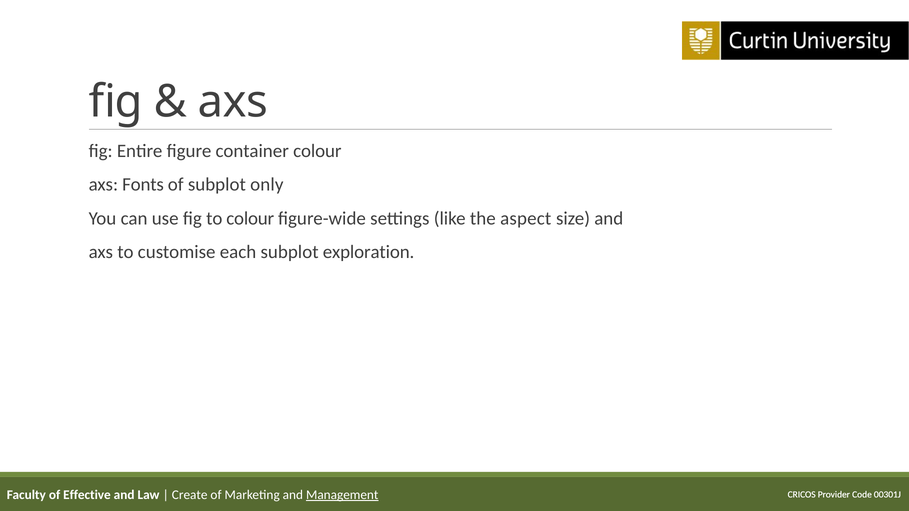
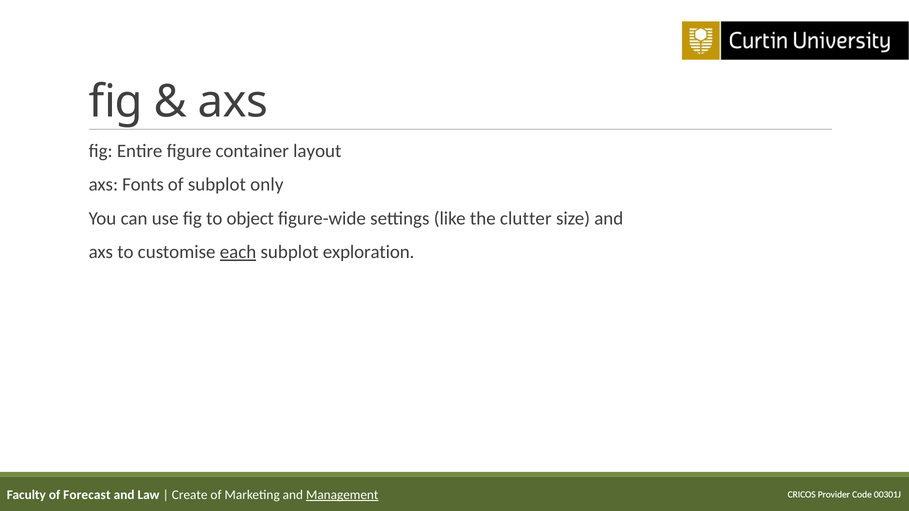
container colour: colour -> layout
to colour: colour -> object
aspect: aspect -> clutter
each underline: none -> present
Effective: Effective -> Forecast
